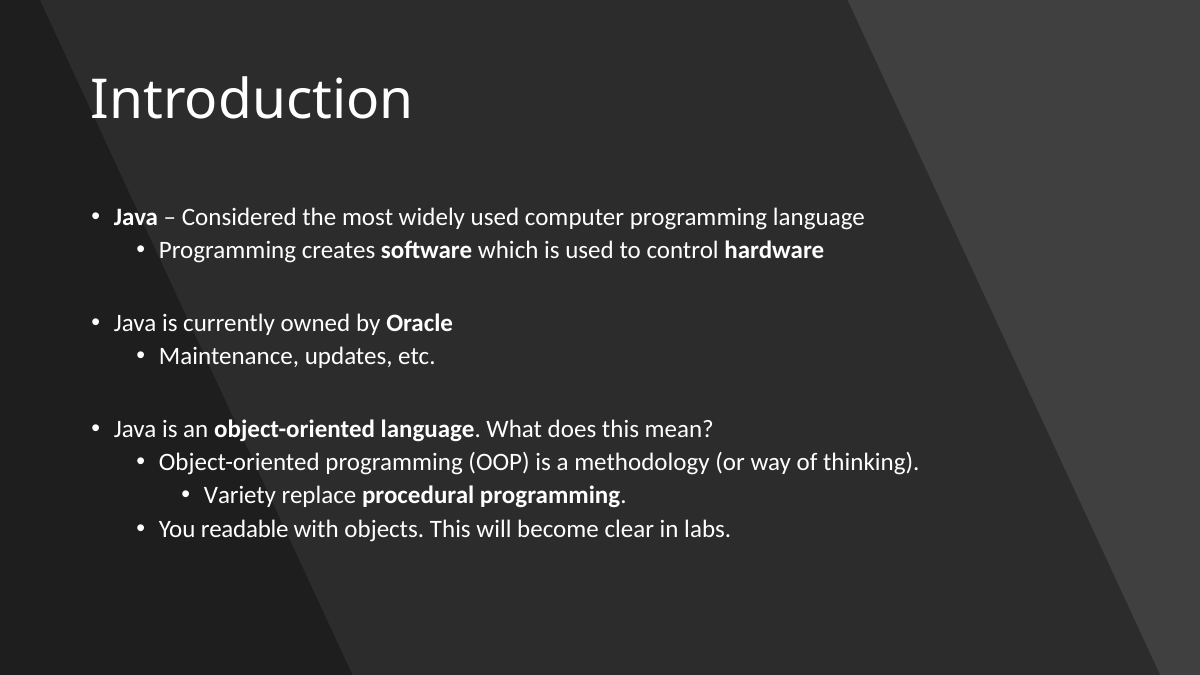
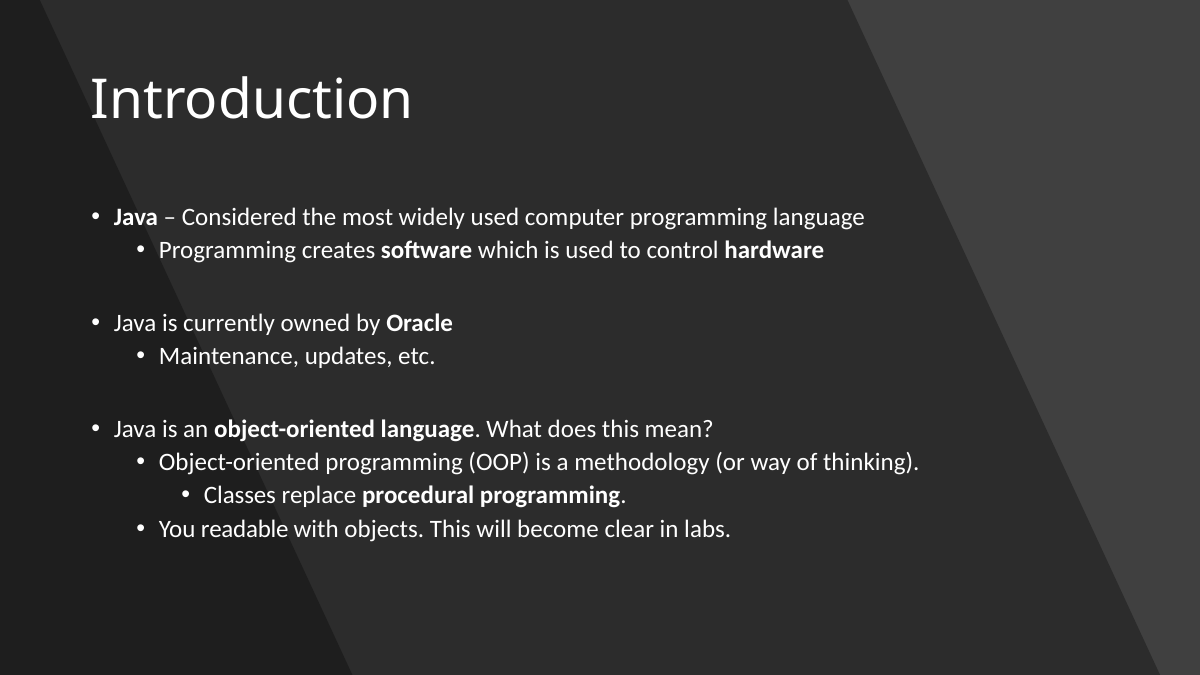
Variety: Variety -> Classes
